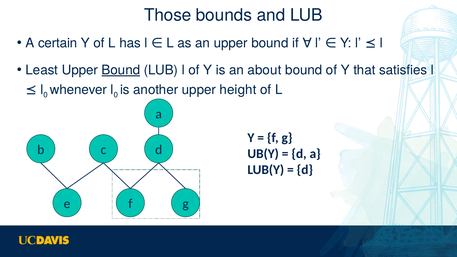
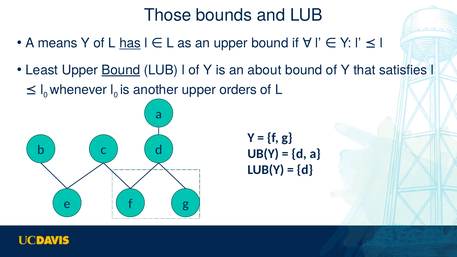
certain: certain -> means
has underline: none -> present
height: height -> orders
